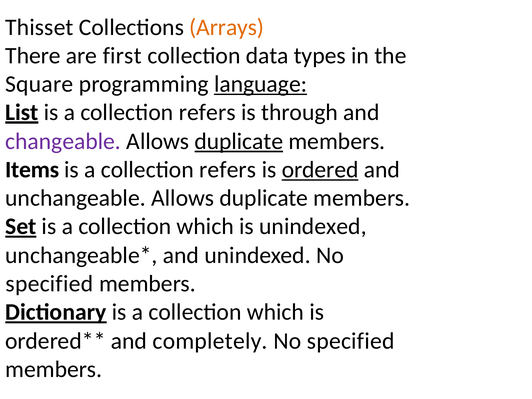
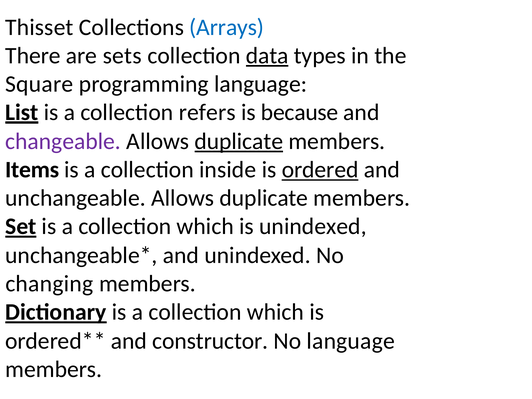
Arrays colour: orange -> blue
first: first -> sets
data underline: none -> present
language at (261, 84) underline: present -> none
through: through -> because
refers at (228, 170): refers -> inside
specified at (49, 284): specified -> changing
completely: completely -> constructor
specified at (351, 341): specified -> language
